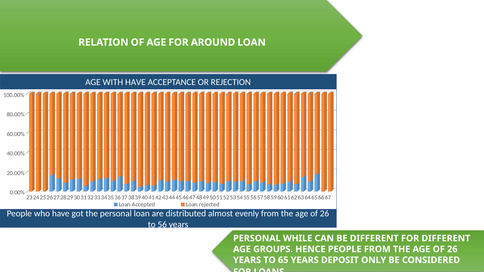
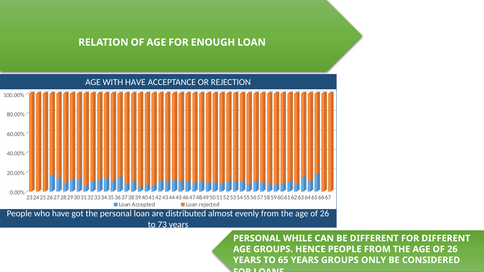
AROUND: AROUND -> ENOUGH
56: 56 -> 73
YEARS DEPOSIT: DEPOSIT -> GROUPS
